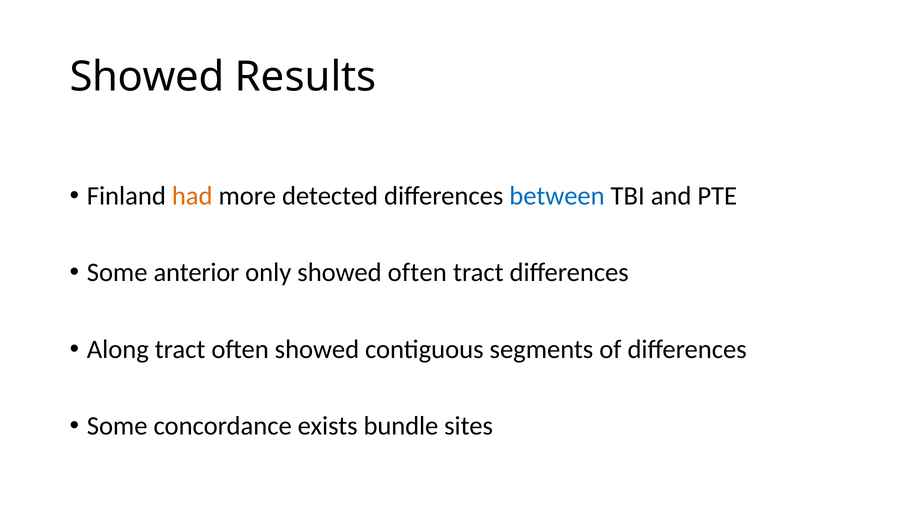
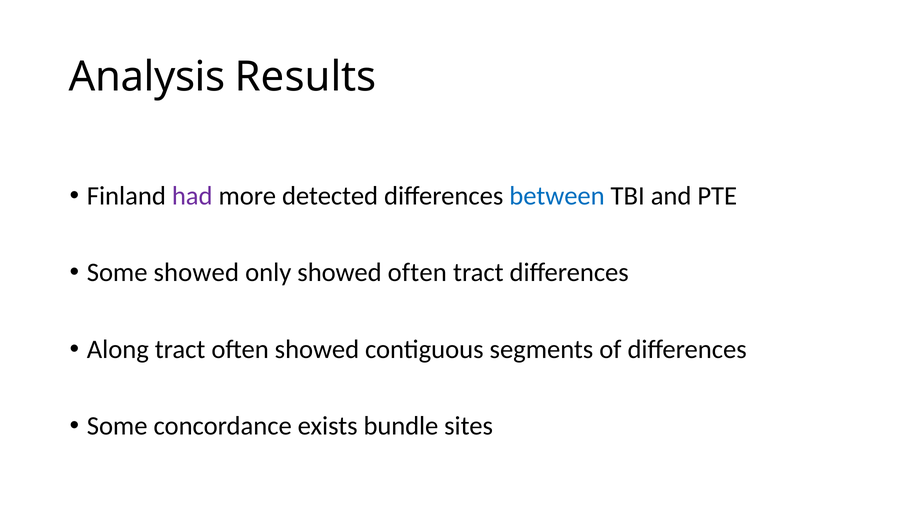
Showed at (147, 77): Showed -> Analysis
had colour: orange -> purple
Some anterior: anterior -> showed
